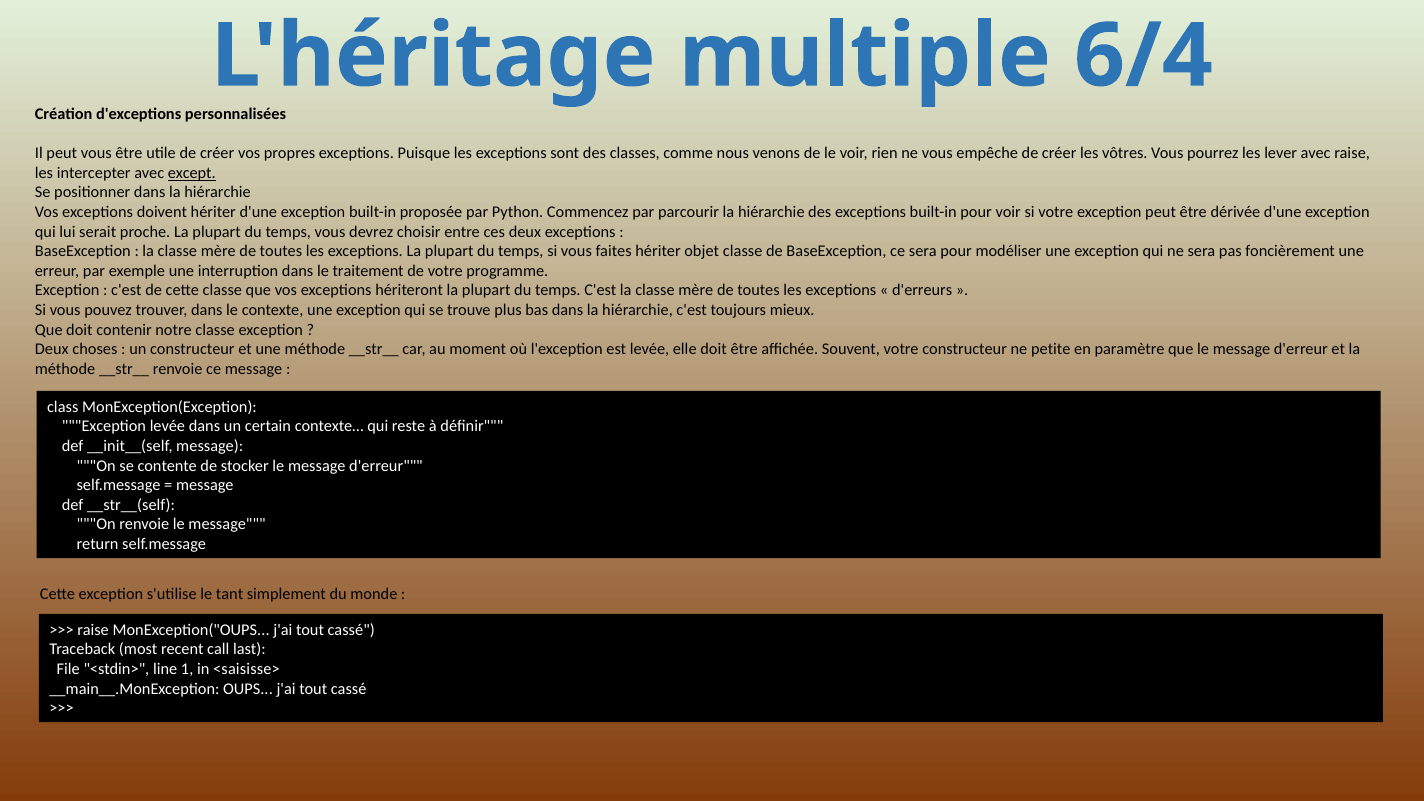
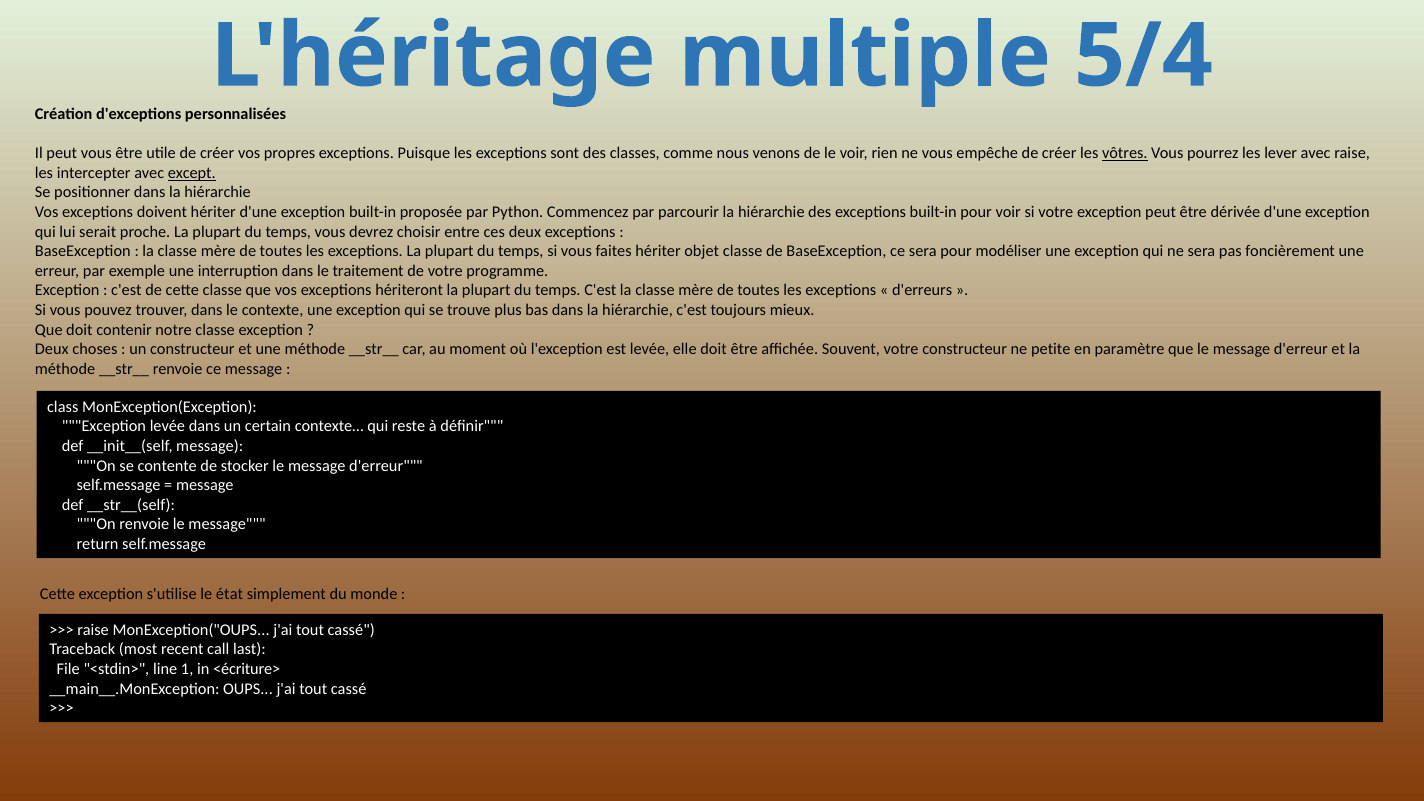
6/4: 6/4 -> 5/4
vôtres underline: none -> present
tant: tant -> état
<saisisse>: <saisisse> -> <écriture>
